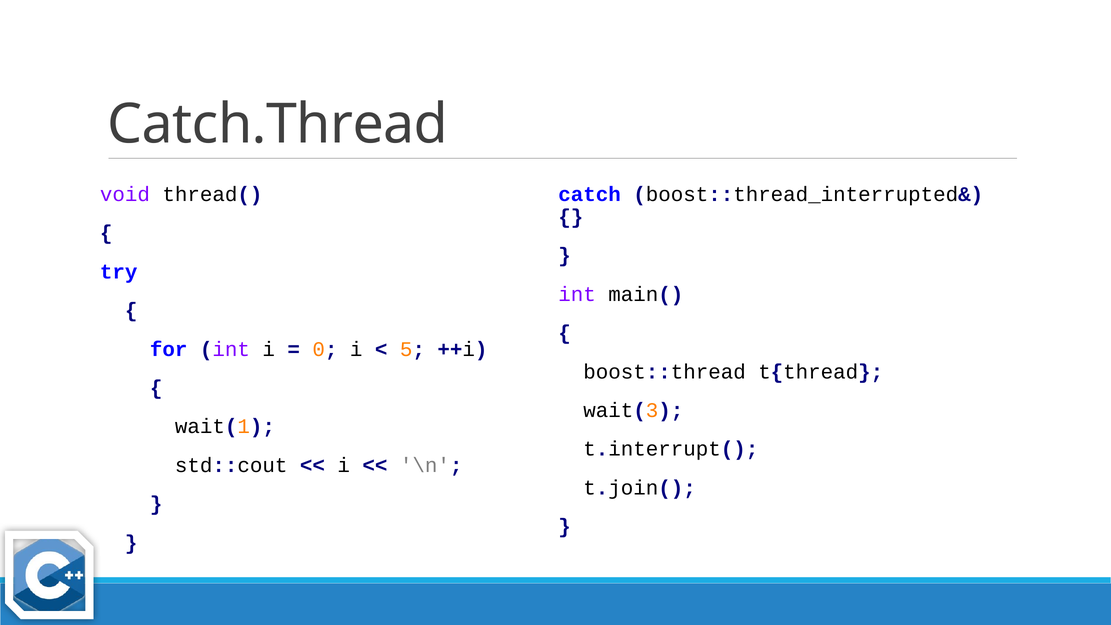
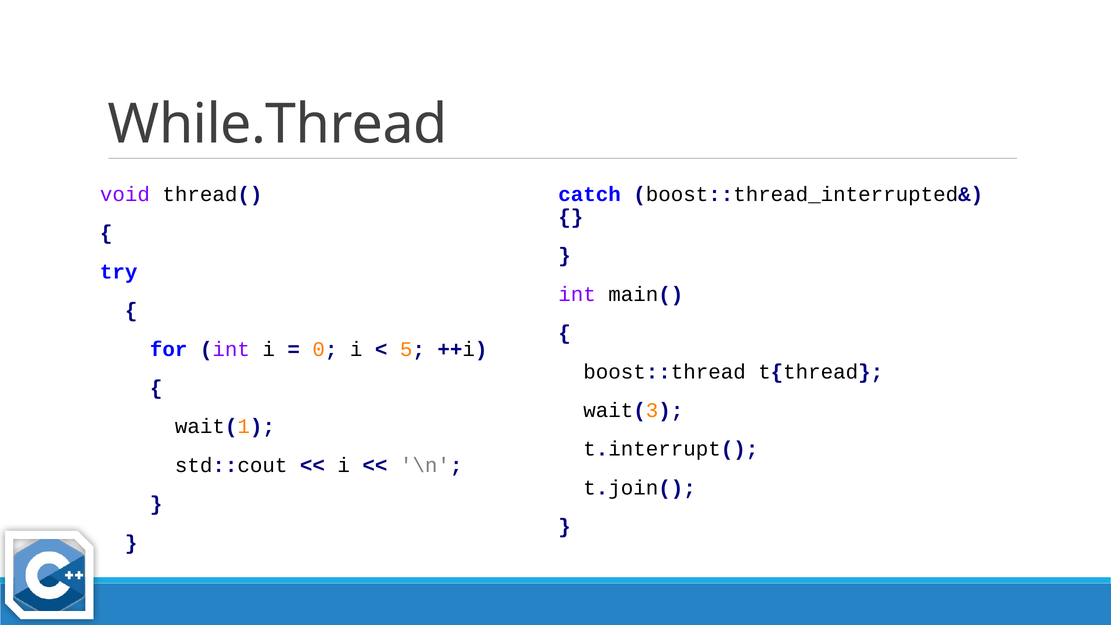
Catch.Thread: Catch.Thread -> While.Thread
